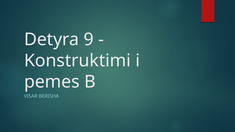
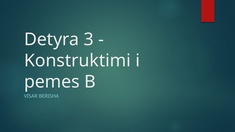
9: 9 -> 3
